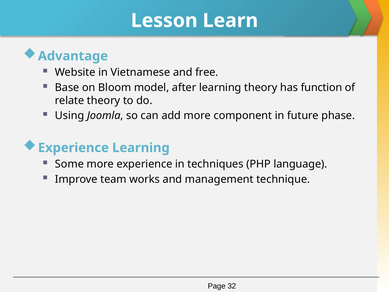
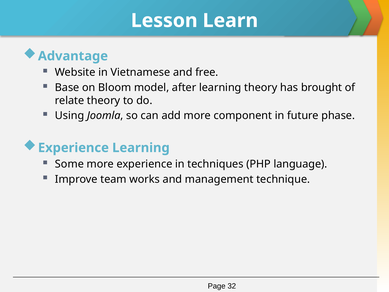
function: function -> brought
